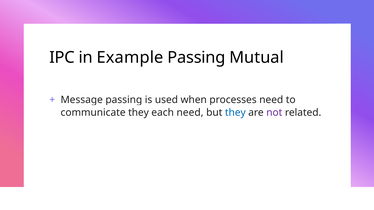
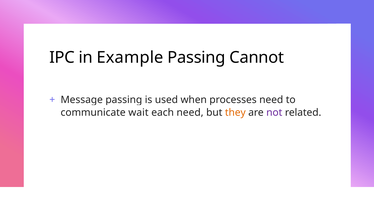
Mutual: Mutual -> Cannot
communicate they: they -> wait
they at (235, 113) colour: blue -> orange
